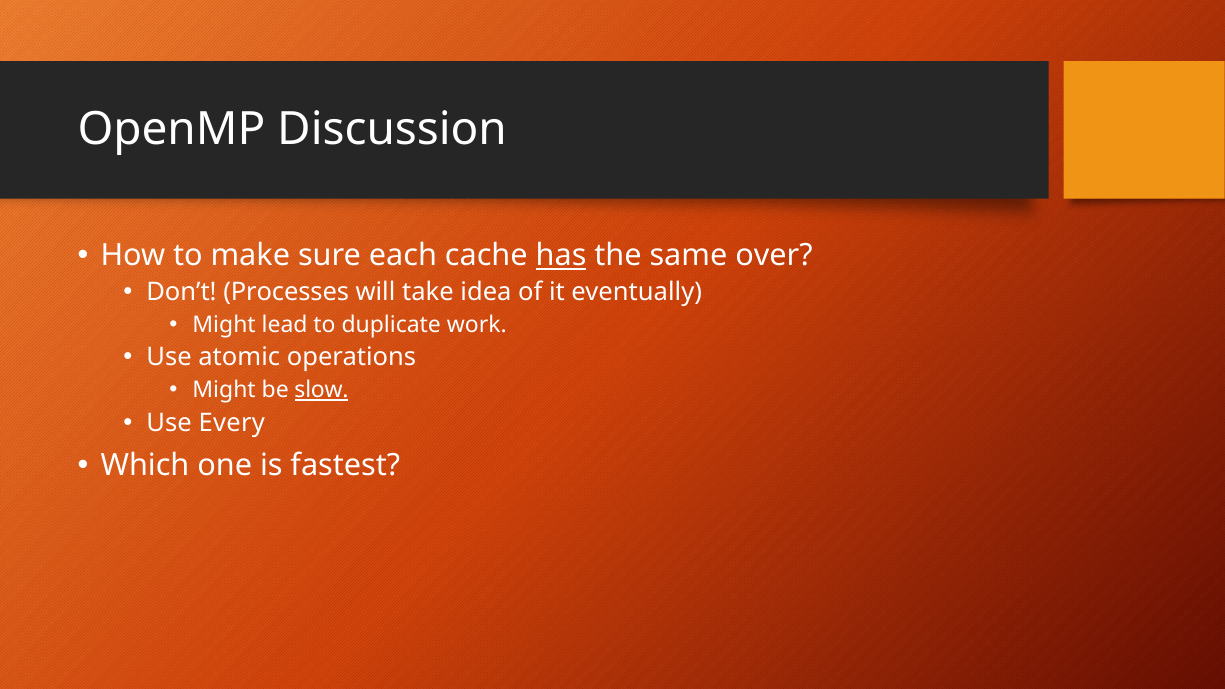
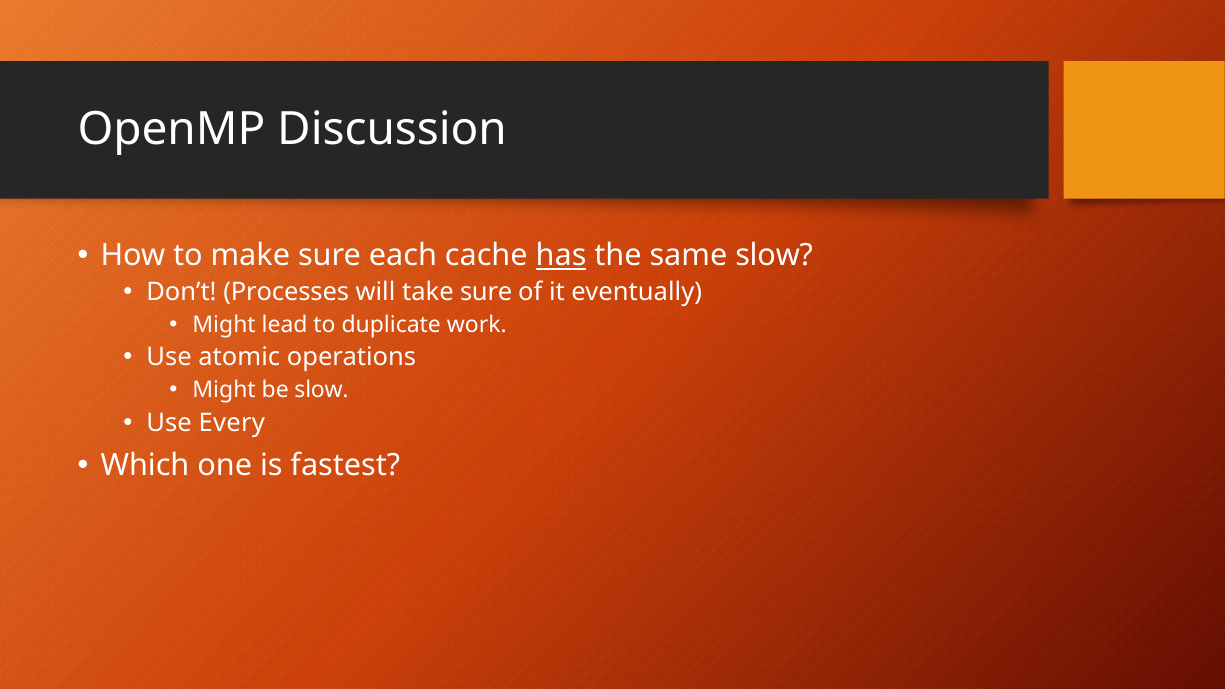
same over: over -> slow
take idea: idea -> sure
slow at (322, 390) underline: present -> none
